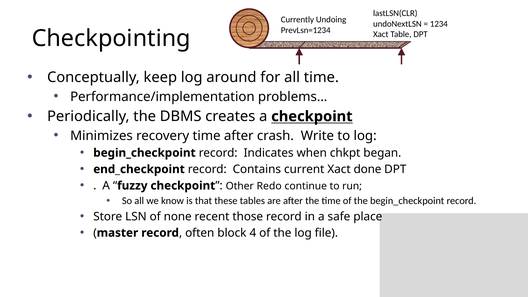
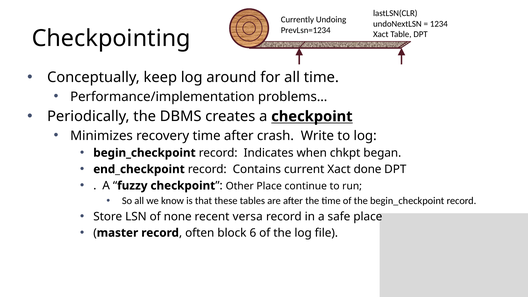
Other Redo: Redo -> Place
those: those -> versa
4: 4 -> 6
